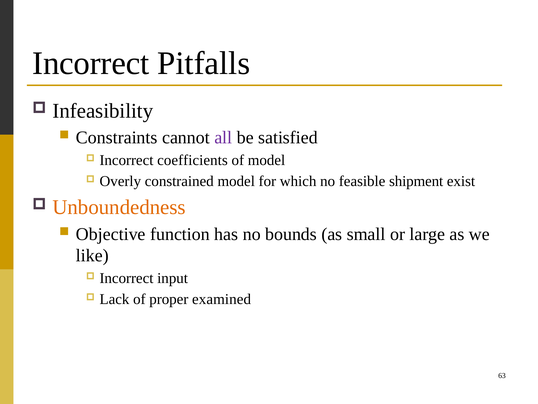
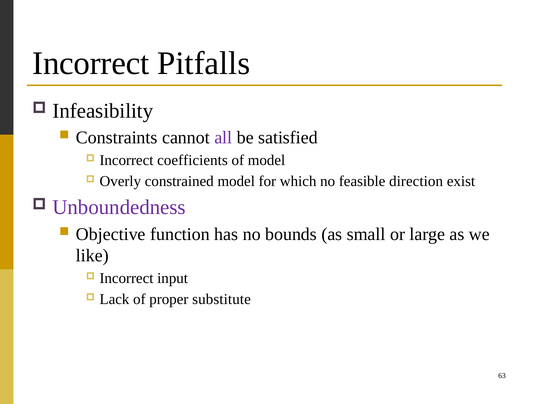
shipment: shipment -> direction
Unboundedness colour: orange -> purple
examined: examined -> substitute
